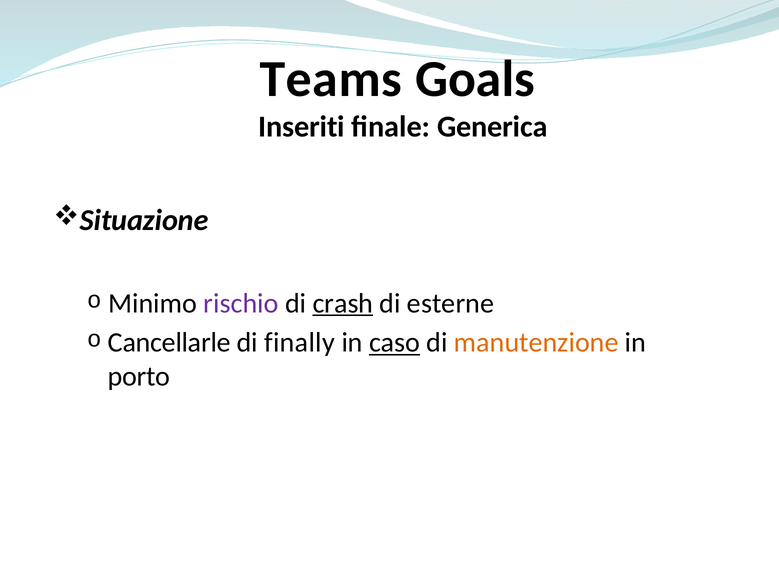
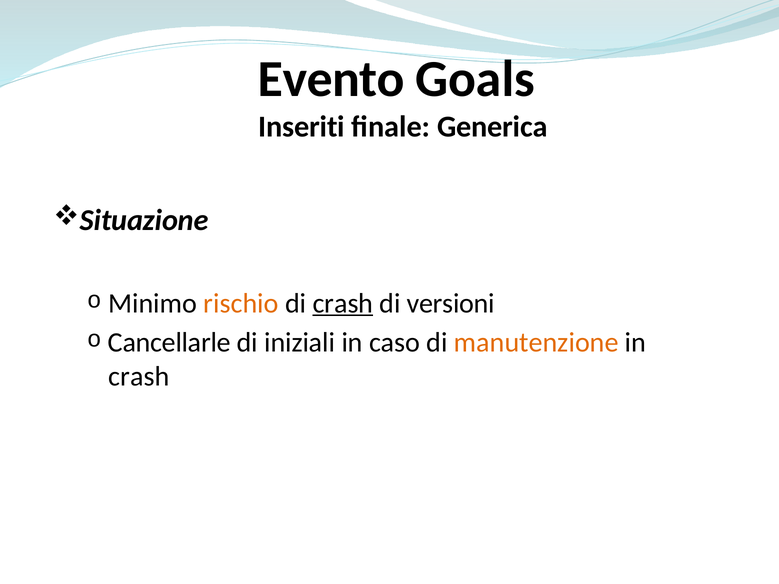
Teams: Teams -> Evento
rischio colour: purple -> orange
esterne: esterne -> versioni
finally: finally -> iniziali
caso underline: present -> none
porto at (139, 376): porto -> crash
